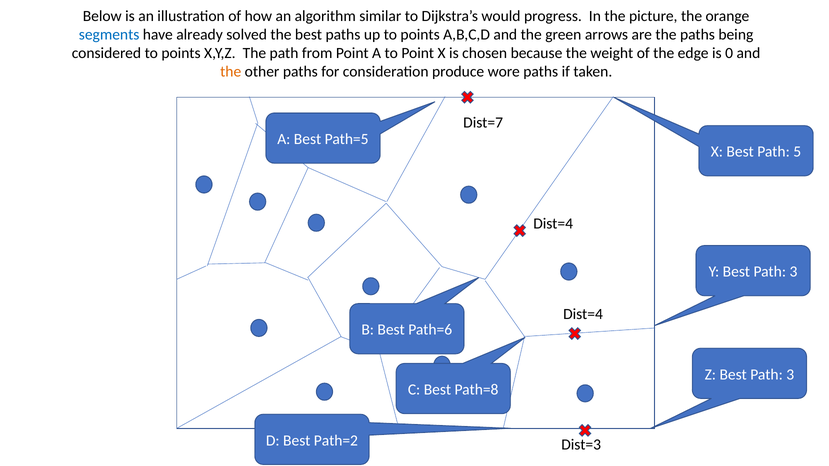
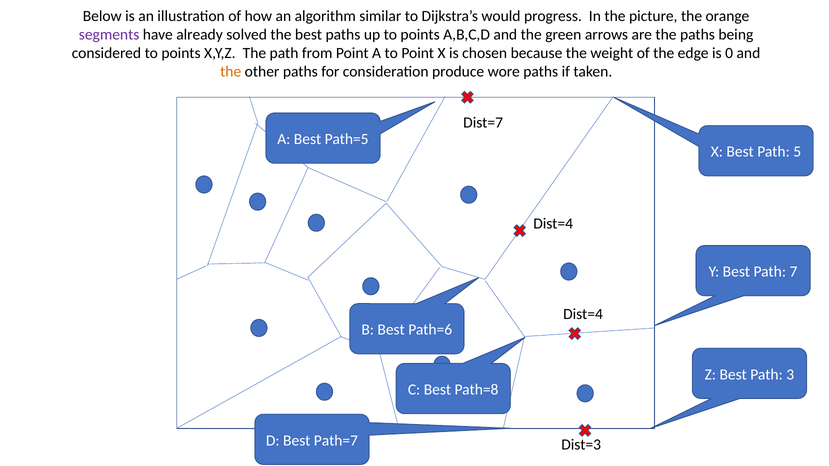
segments colour: blue -> purple
Y Best Path 3: 3 -> 7
Path=2: Path=2 -> Path=7
